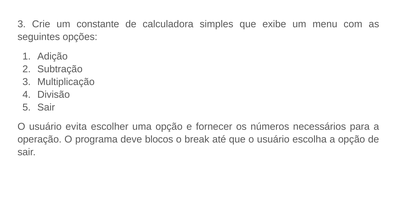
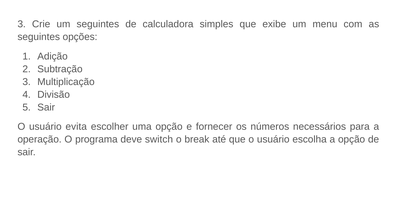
um constante: constante -> seguintes
blocos: blocos -> switch
